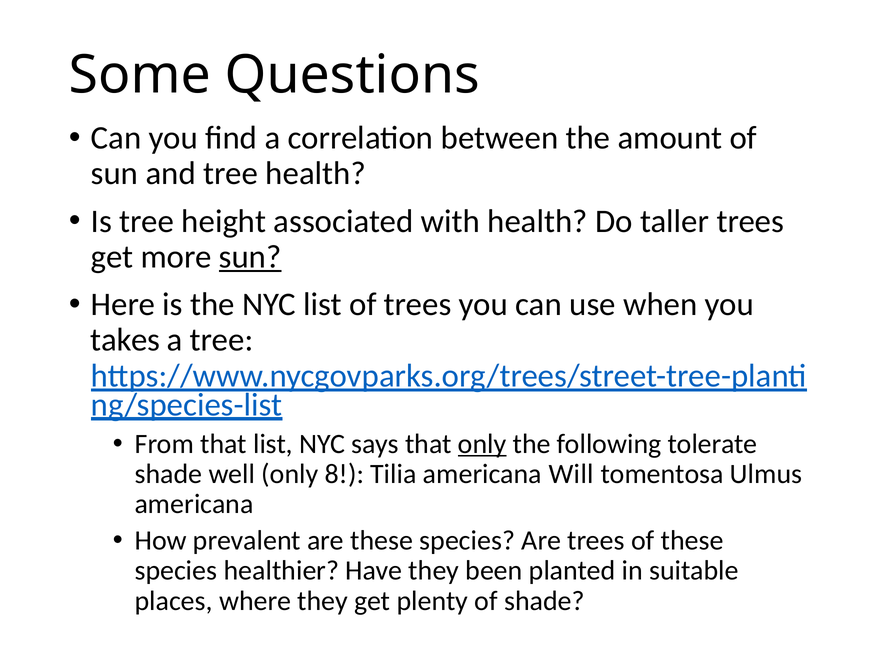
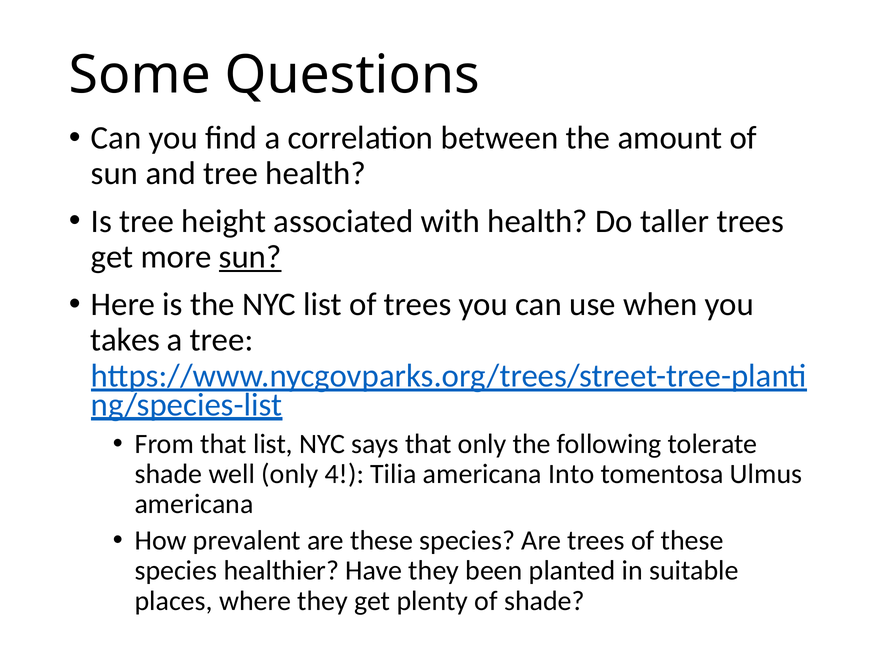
only at (482, 444) underline: present -> none
8: 8 -> 4
Will: Will -> Into
